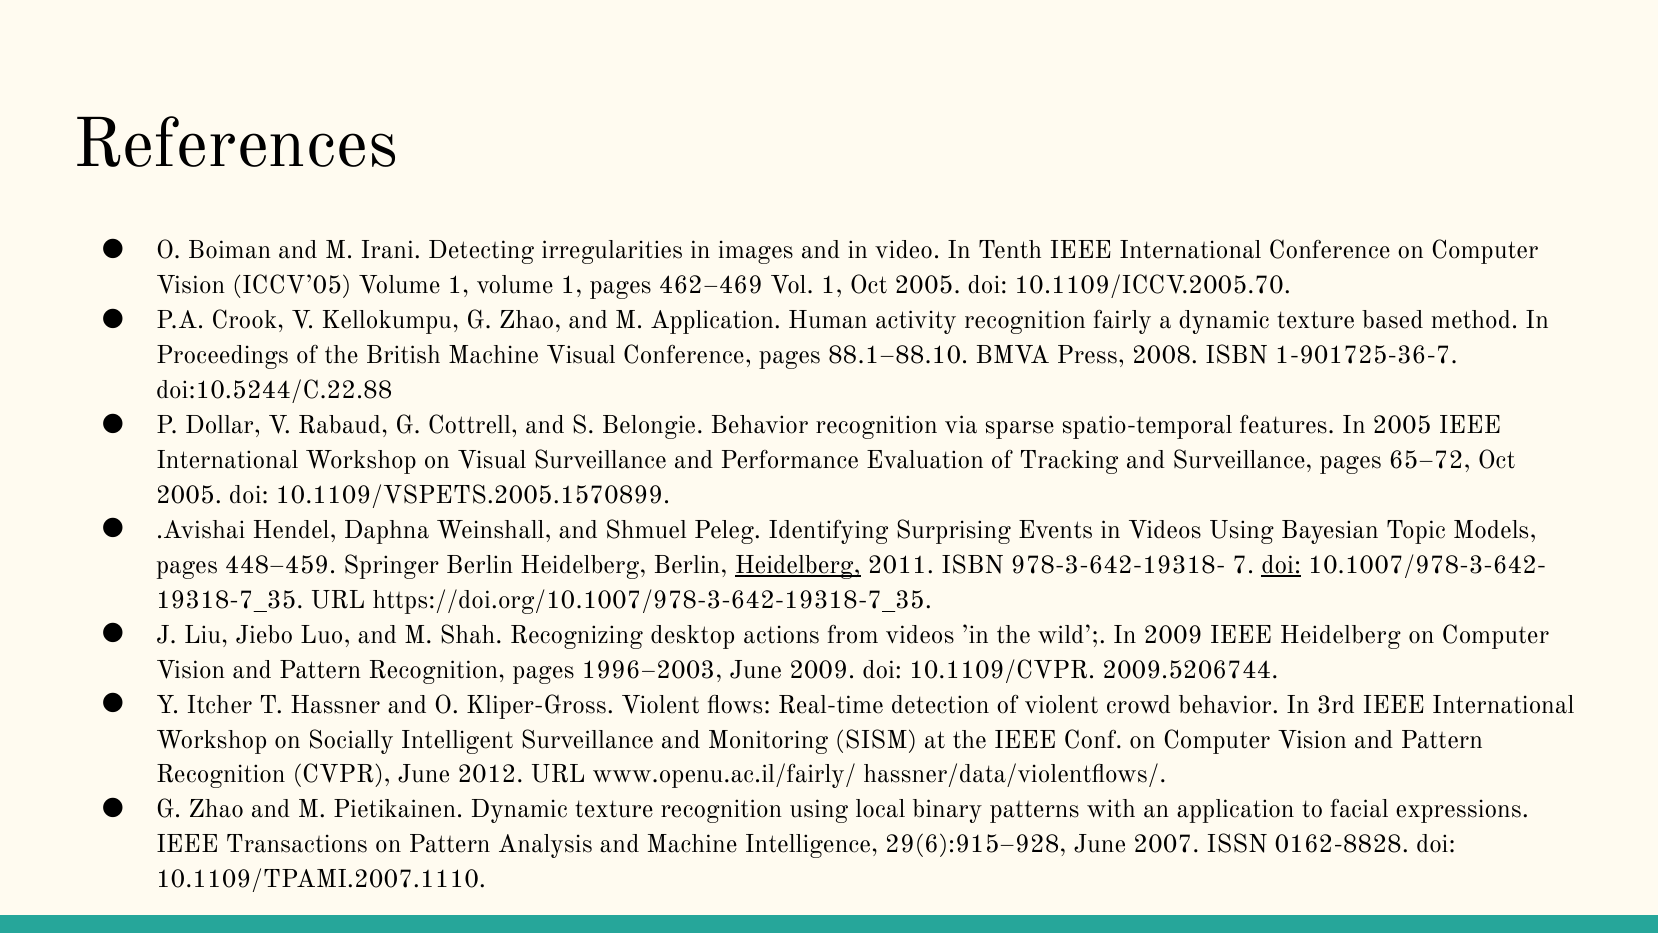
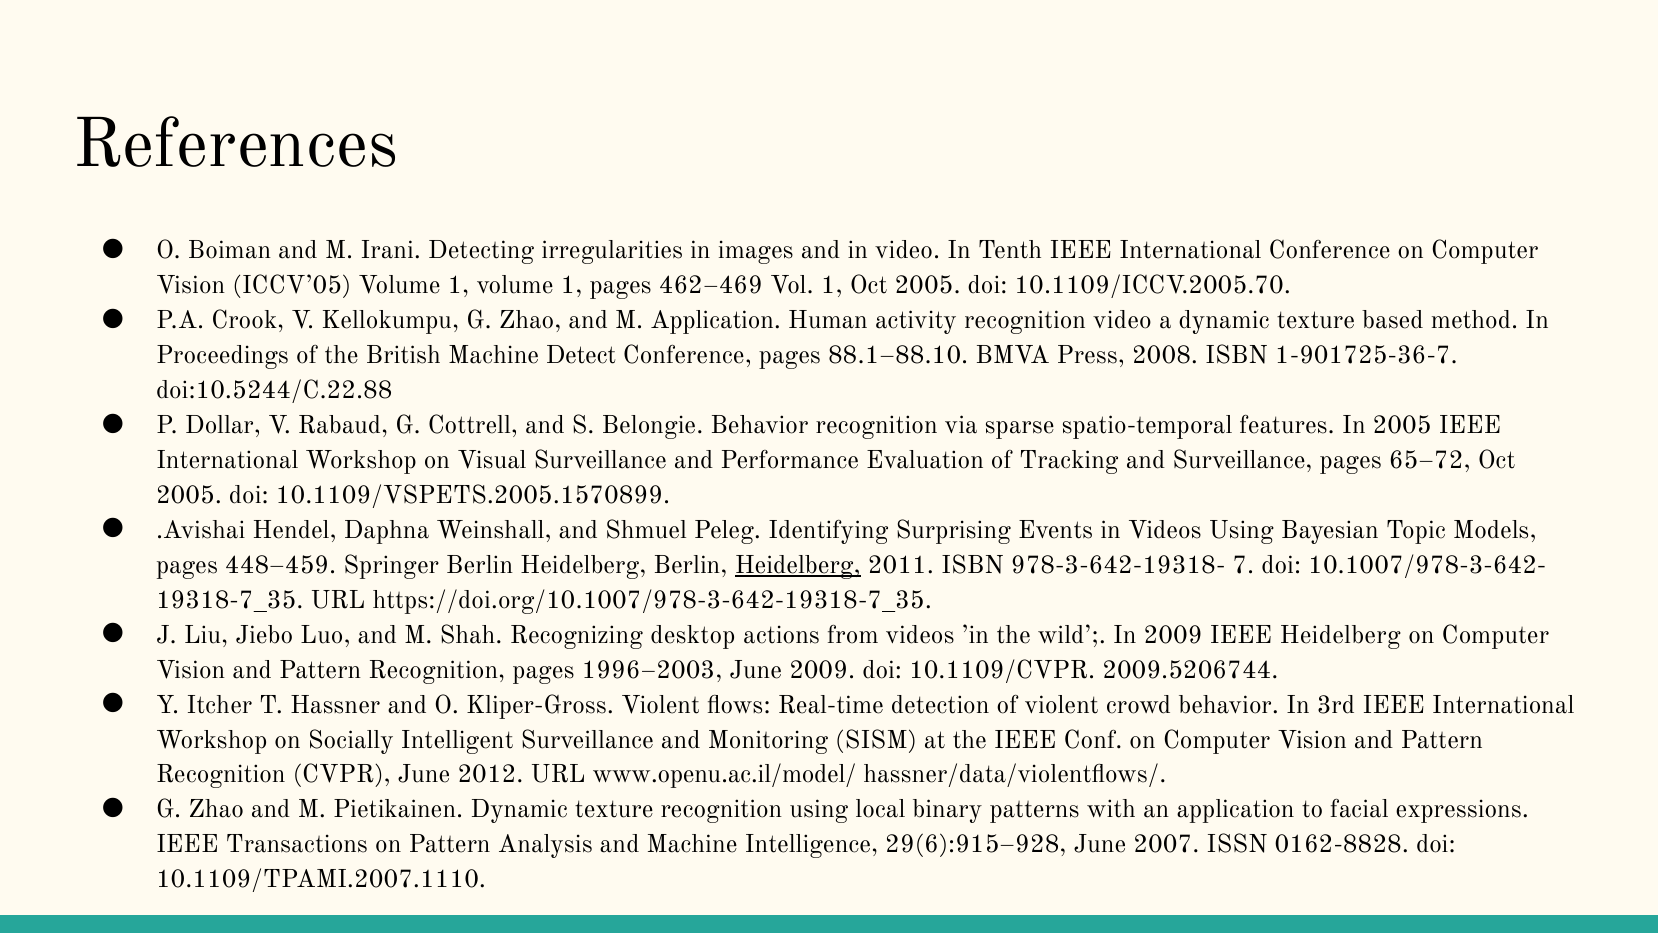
recognition fairly: fairly -> video
Machine Visual: Visual -> Detect
doi at (1281, 565) underline: present -> none
www.openu.ac.il/fairly/: www.openu.ac.il/fairly/ -> www.openu.ac.il/model/
